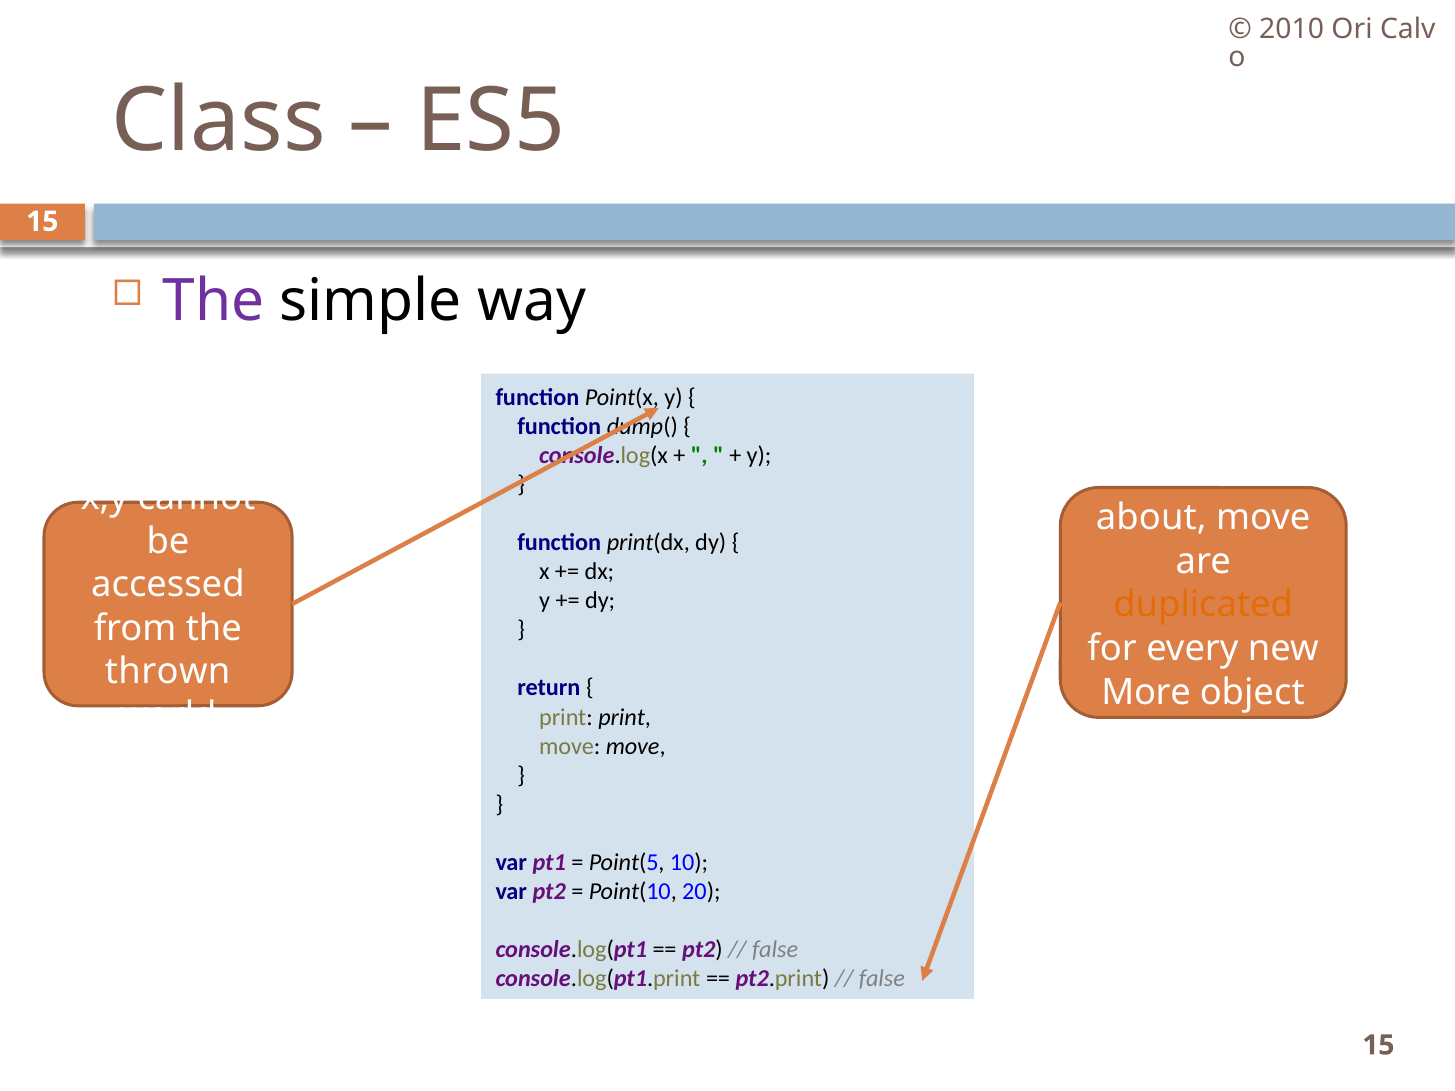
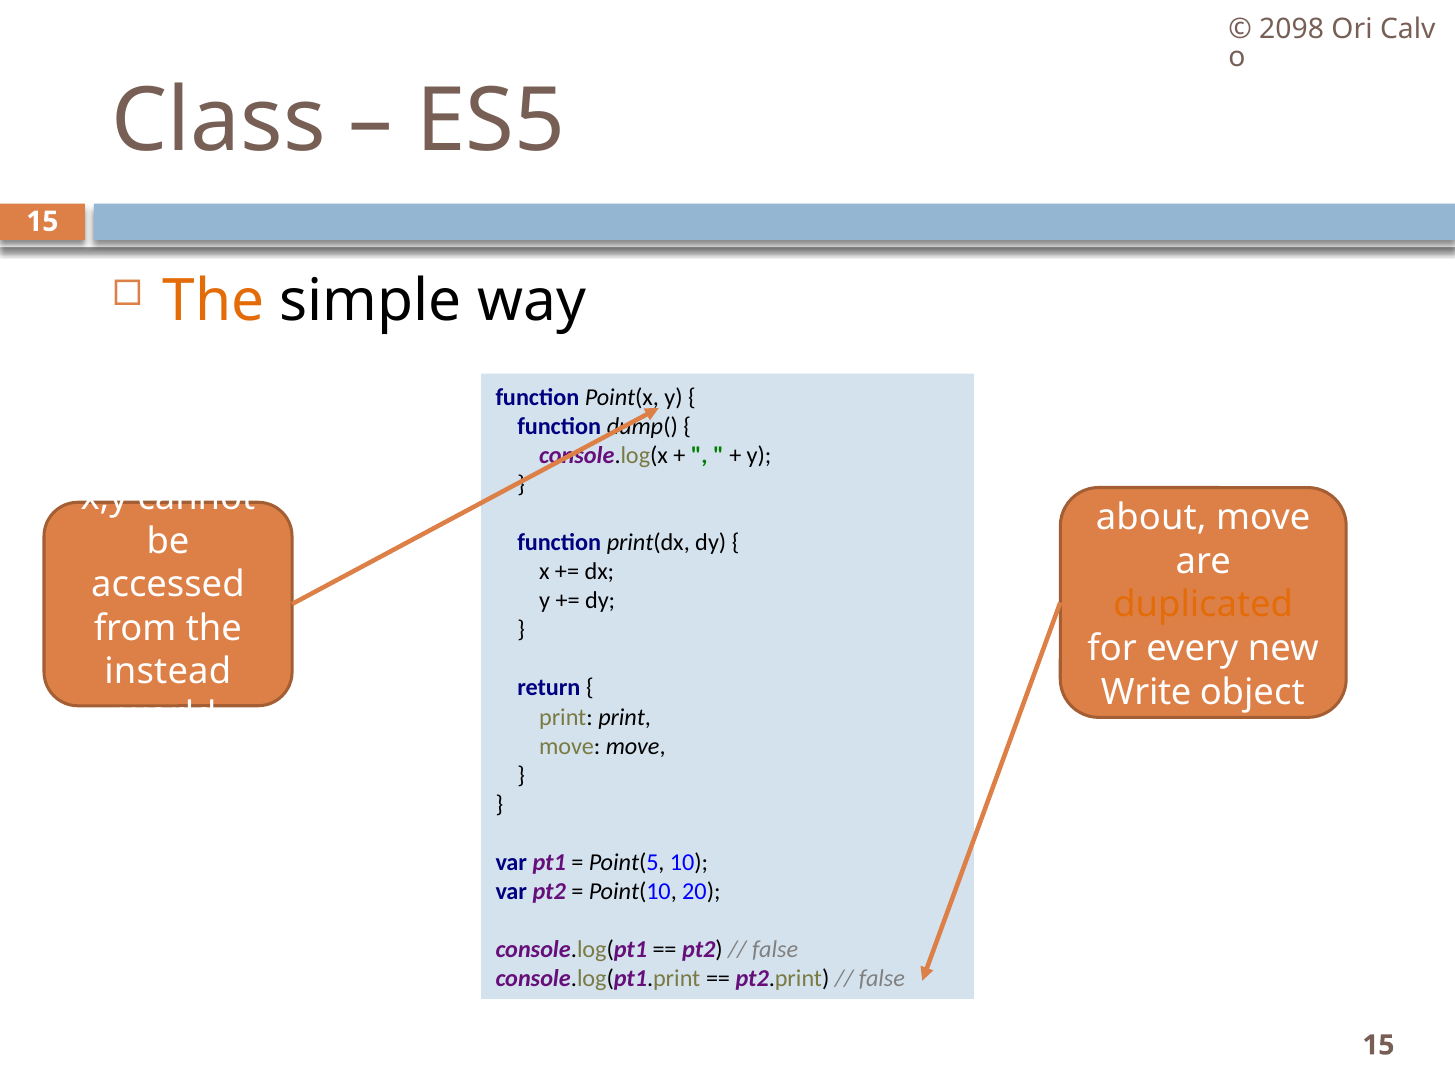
2010: 2010 -> 2098
The at (214, 301) colour: purple -> orange
thrown: thrown -> instead
More: More -> Write
